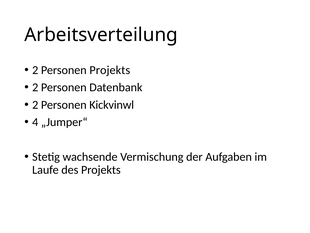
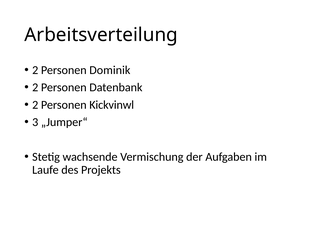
Personen Projekts: Projekts -> Dominik
4: 4 -> 3
